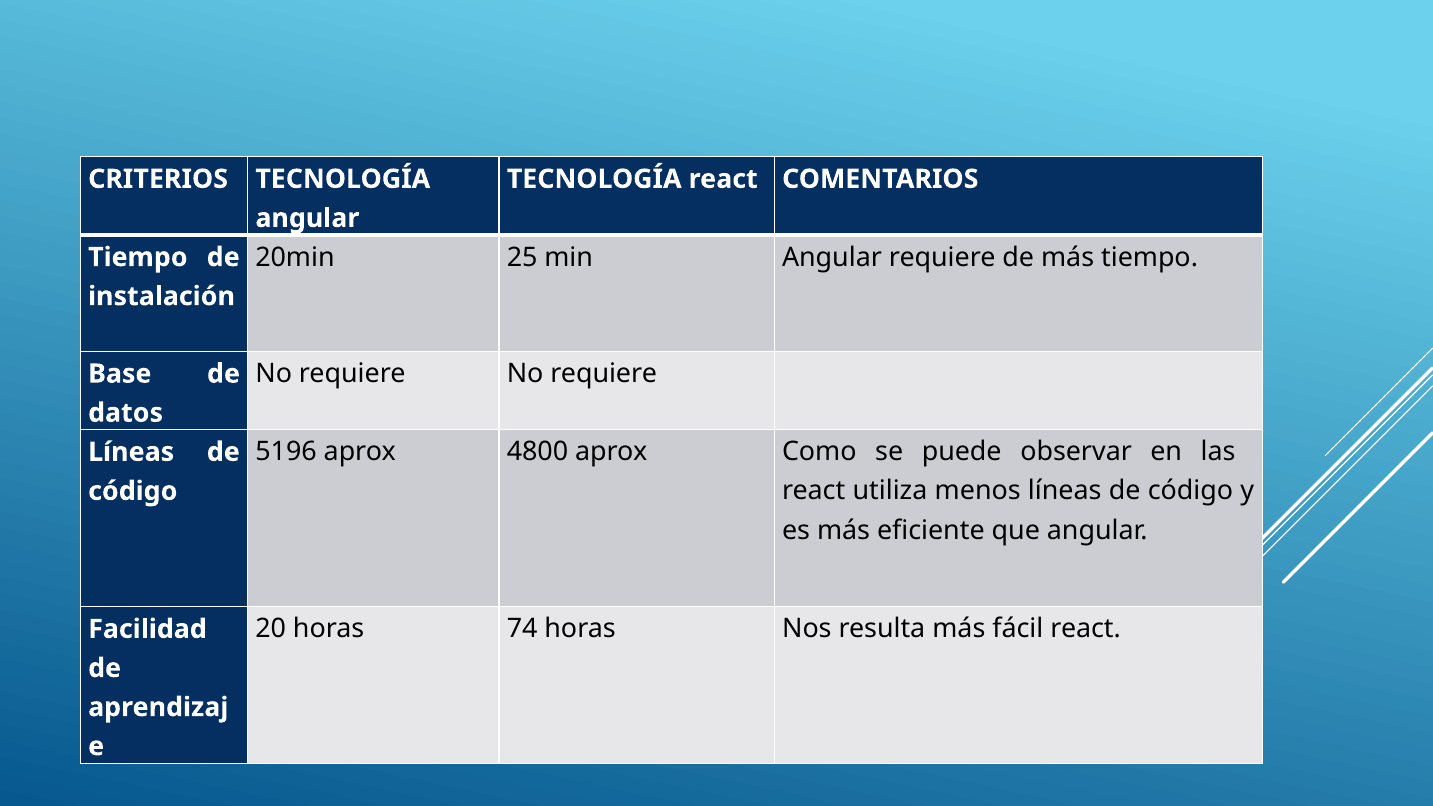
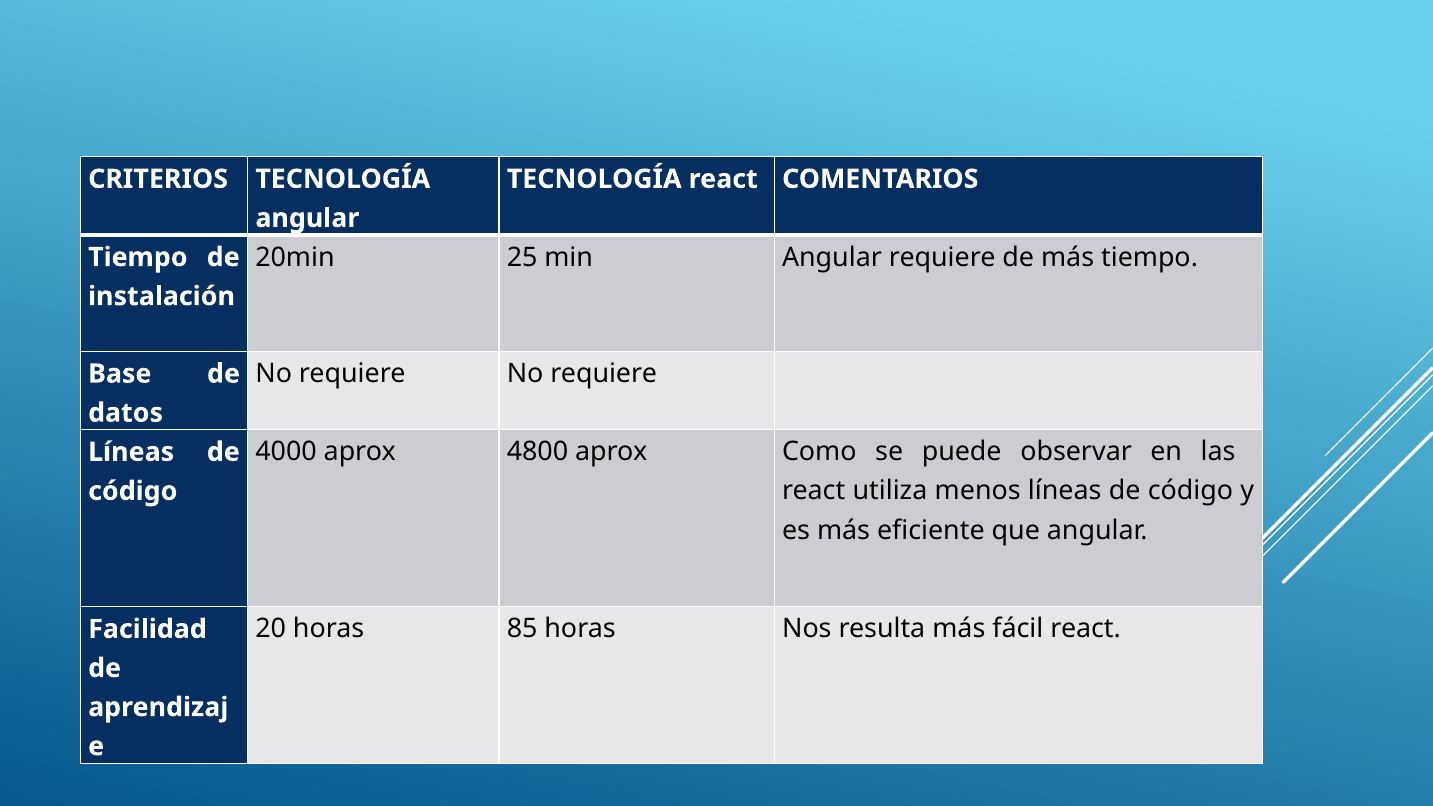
5196: 5196 -> 4000
74: 74 -> 85
